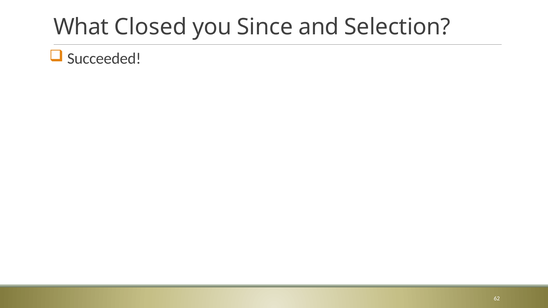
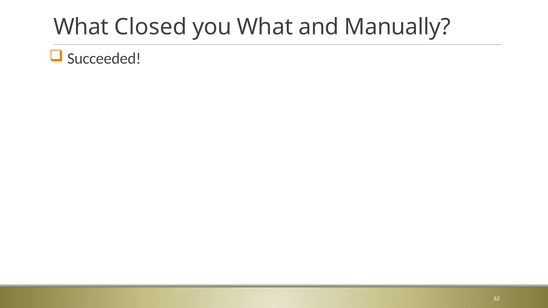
you Since: Since -> What
Selection: Selection -> Manually
